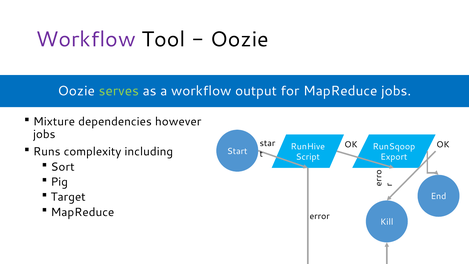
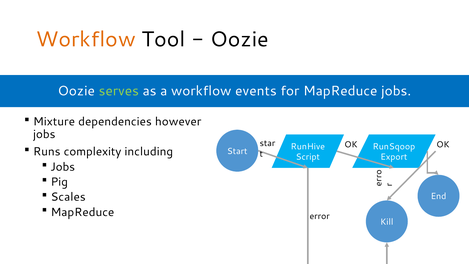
Workflow at (86, 39) colour: purple -> orange
output: output -> events
Sort at (63, 167): Sort -> Jobs
Target: Target -> Scales
